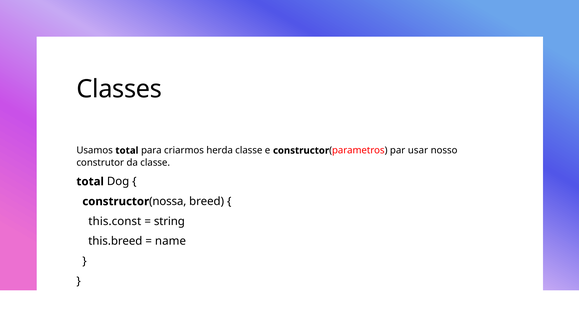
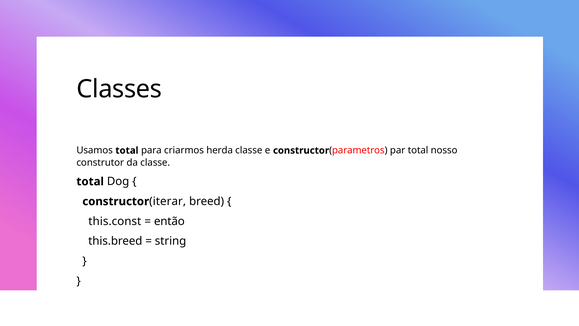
par usar: usar -> total
nossa: nossa -> iterar
string: string -> então
name: name -> string
